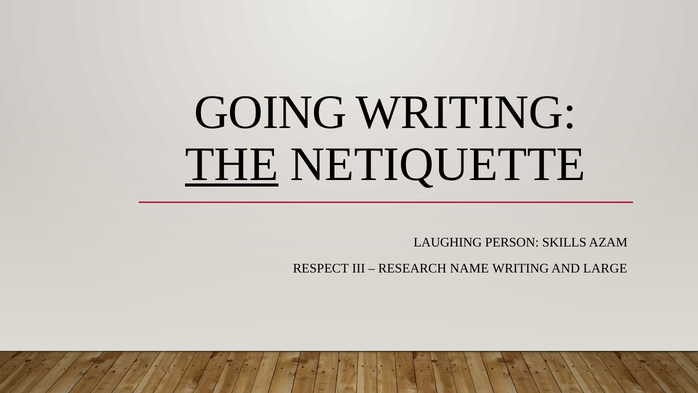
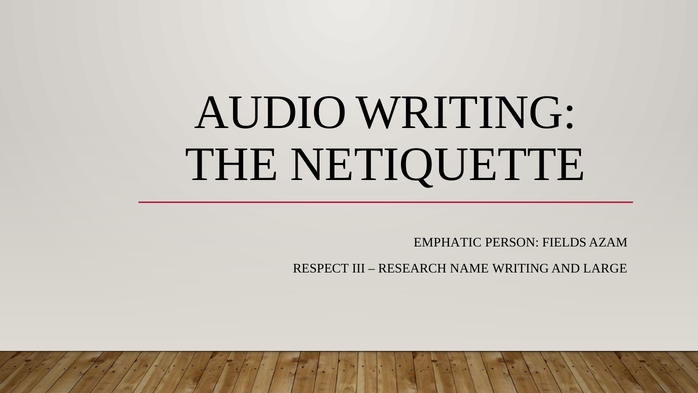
GOING: GOING -> AUDIO
THE underline: present -> none
LAUGHING: LAUGHING -> EMPHATIC
SKILLS: SKILLS -> FIELDS
